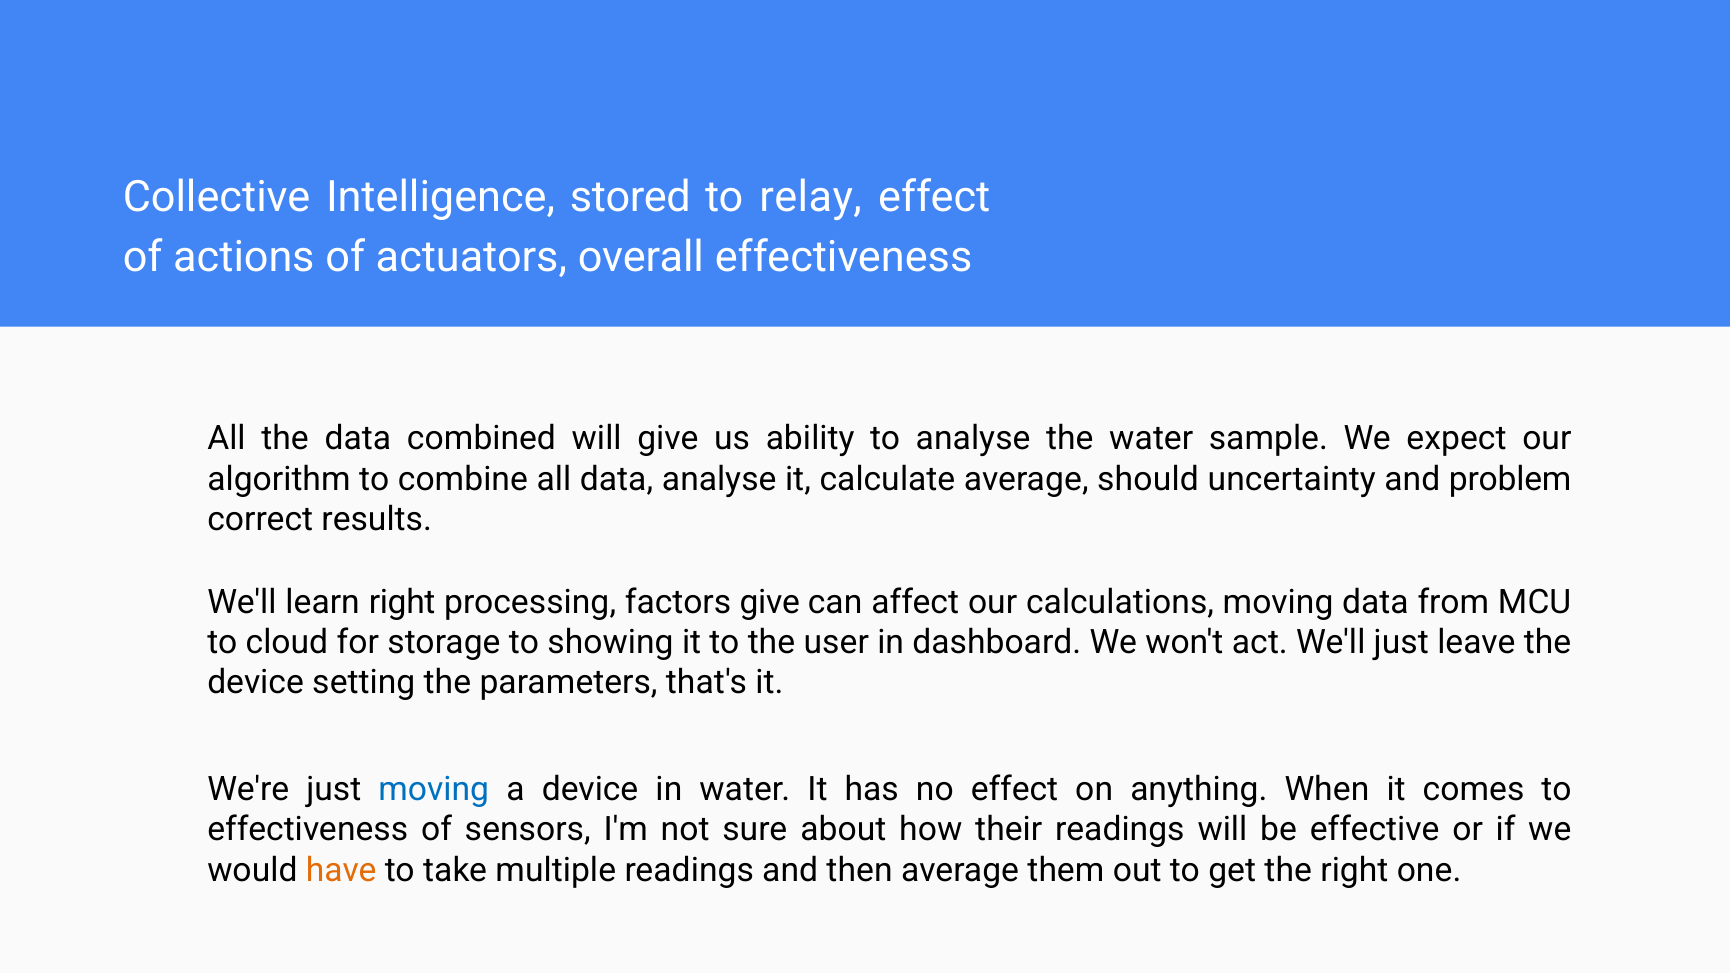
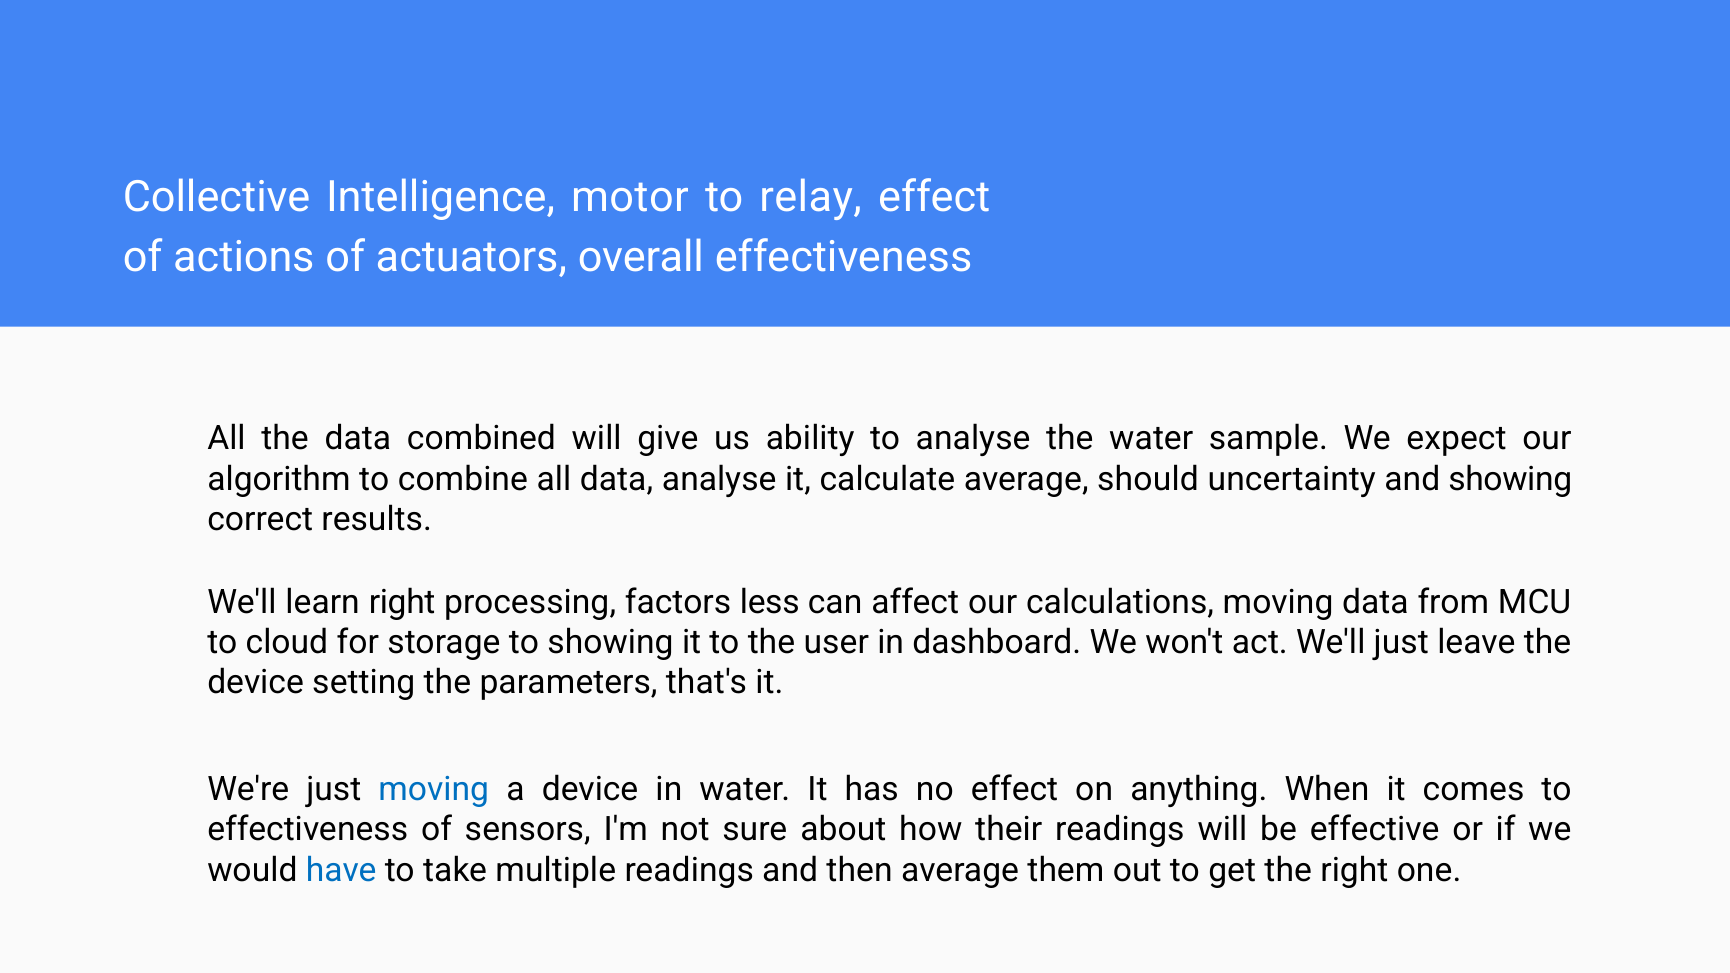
stored: stored -> motor
and problem: problem -> showing
factors give: give -> less
have colour: orange -> blue
